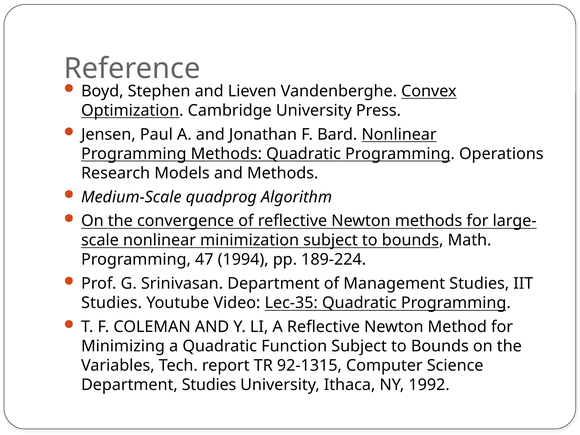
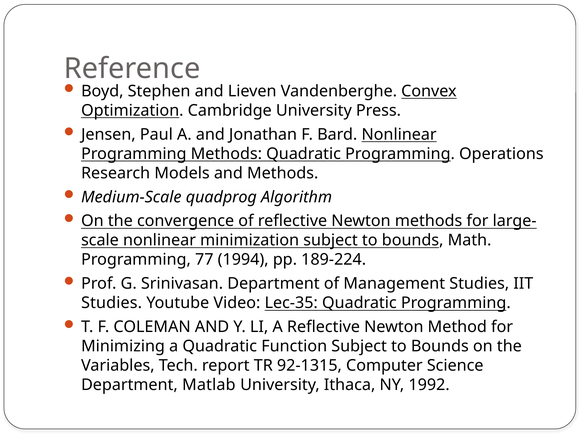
47: 47 -> 77
Department Studies: Studies -> Matlab
